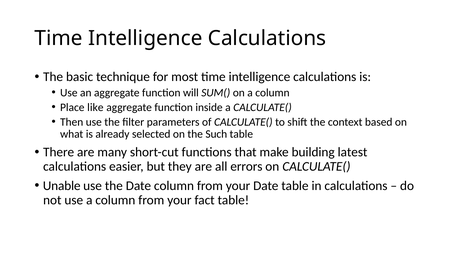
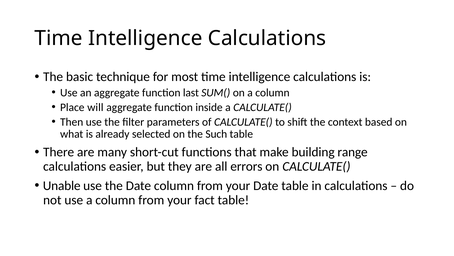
will: will -> last
like: like -> will
latest: latest -> range
